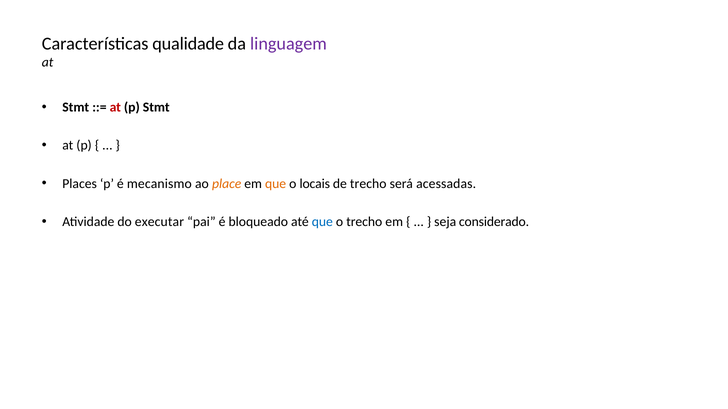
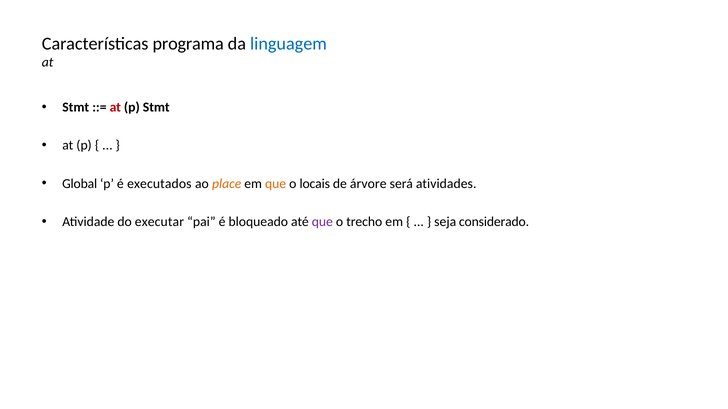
qualidade: qualidade -> programa
linguagem colour: purple -> blue
Places: Places -> Global
mecanismo: mecanismo -> executados
de trecho: trecho -> árvore
acessadas: acessadas -> atividades
que at (322, 222) colour: blue -> purple
